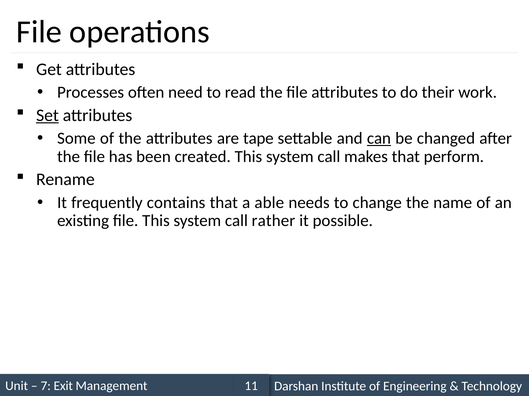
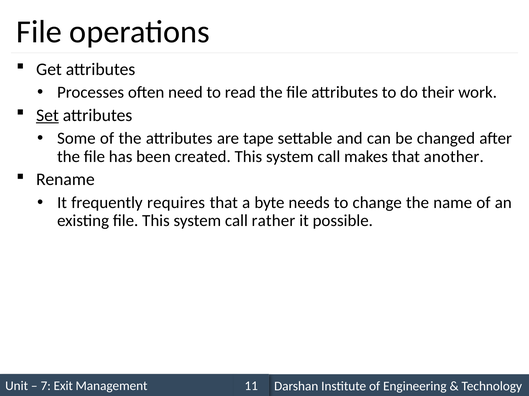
can underline: present -> none
perform: perform -> another
contains: contains -> requires
able: able -> byte
